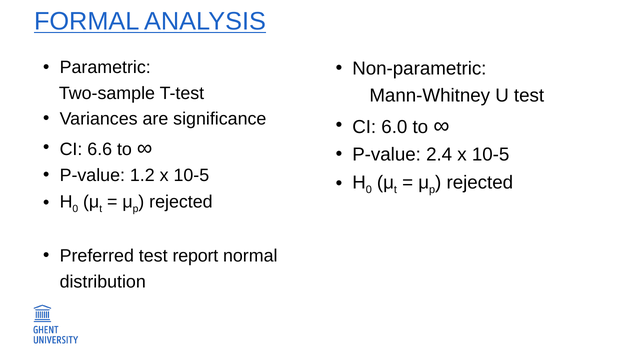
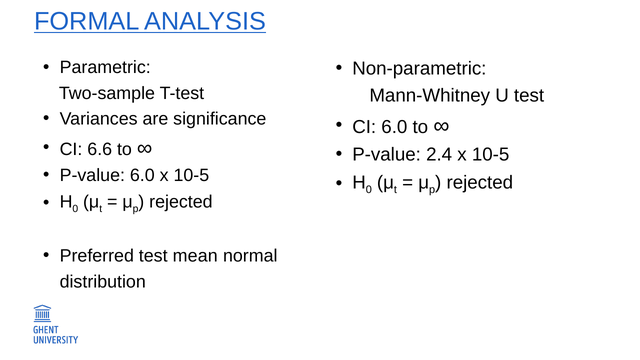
P-value 1.2: 1.2 -> 6.0
report: report -> mean
